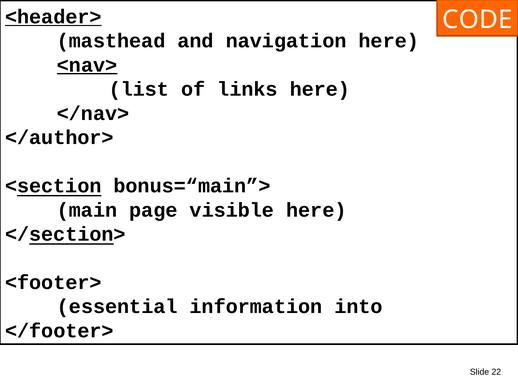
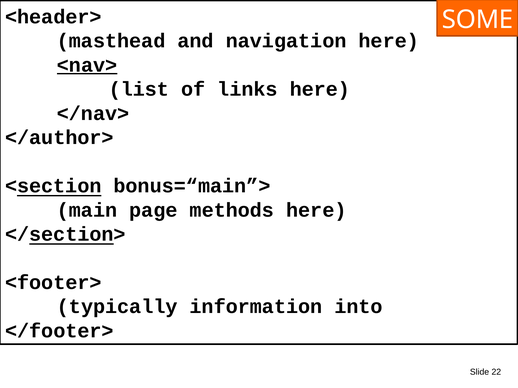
<header> underline: present -> none
CODE: CODE -> SOME
visible: visible -> methods
essential: essential -> typically
